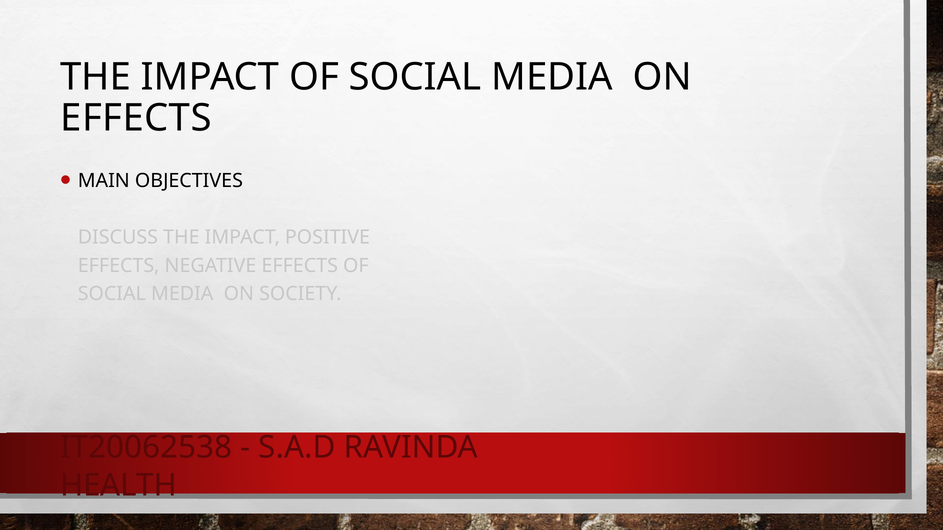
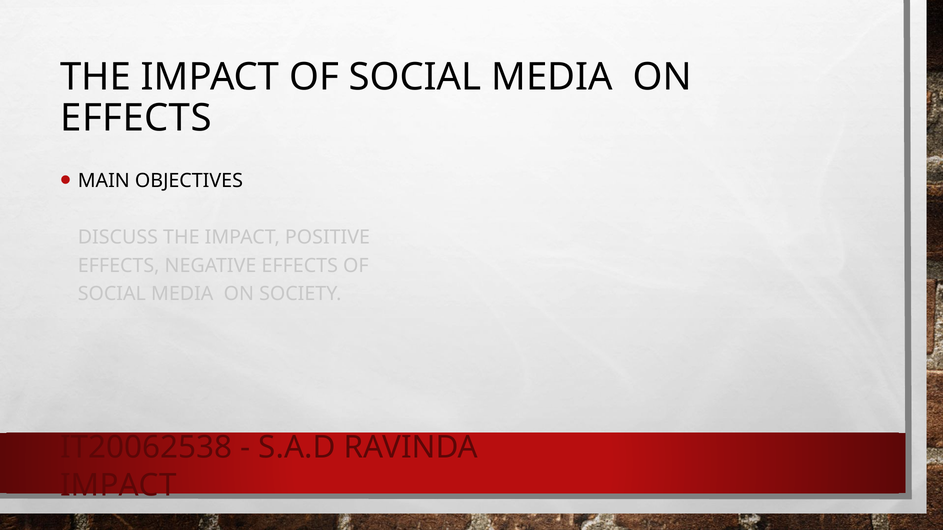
HEALTH at (119, 486): HEALTH -> IMPACT
